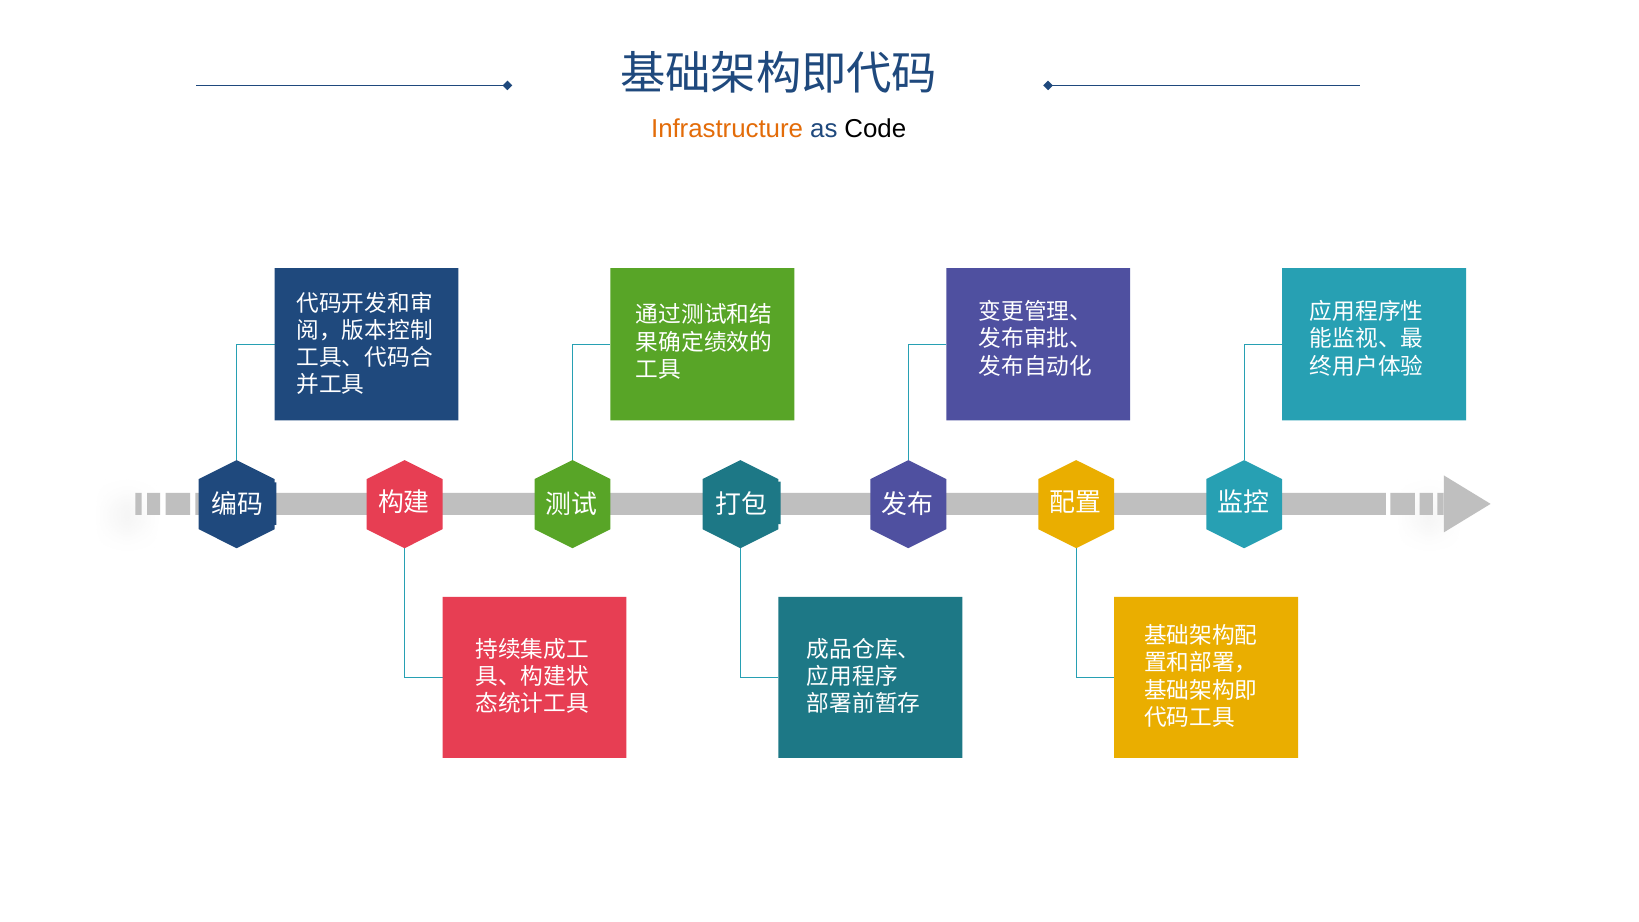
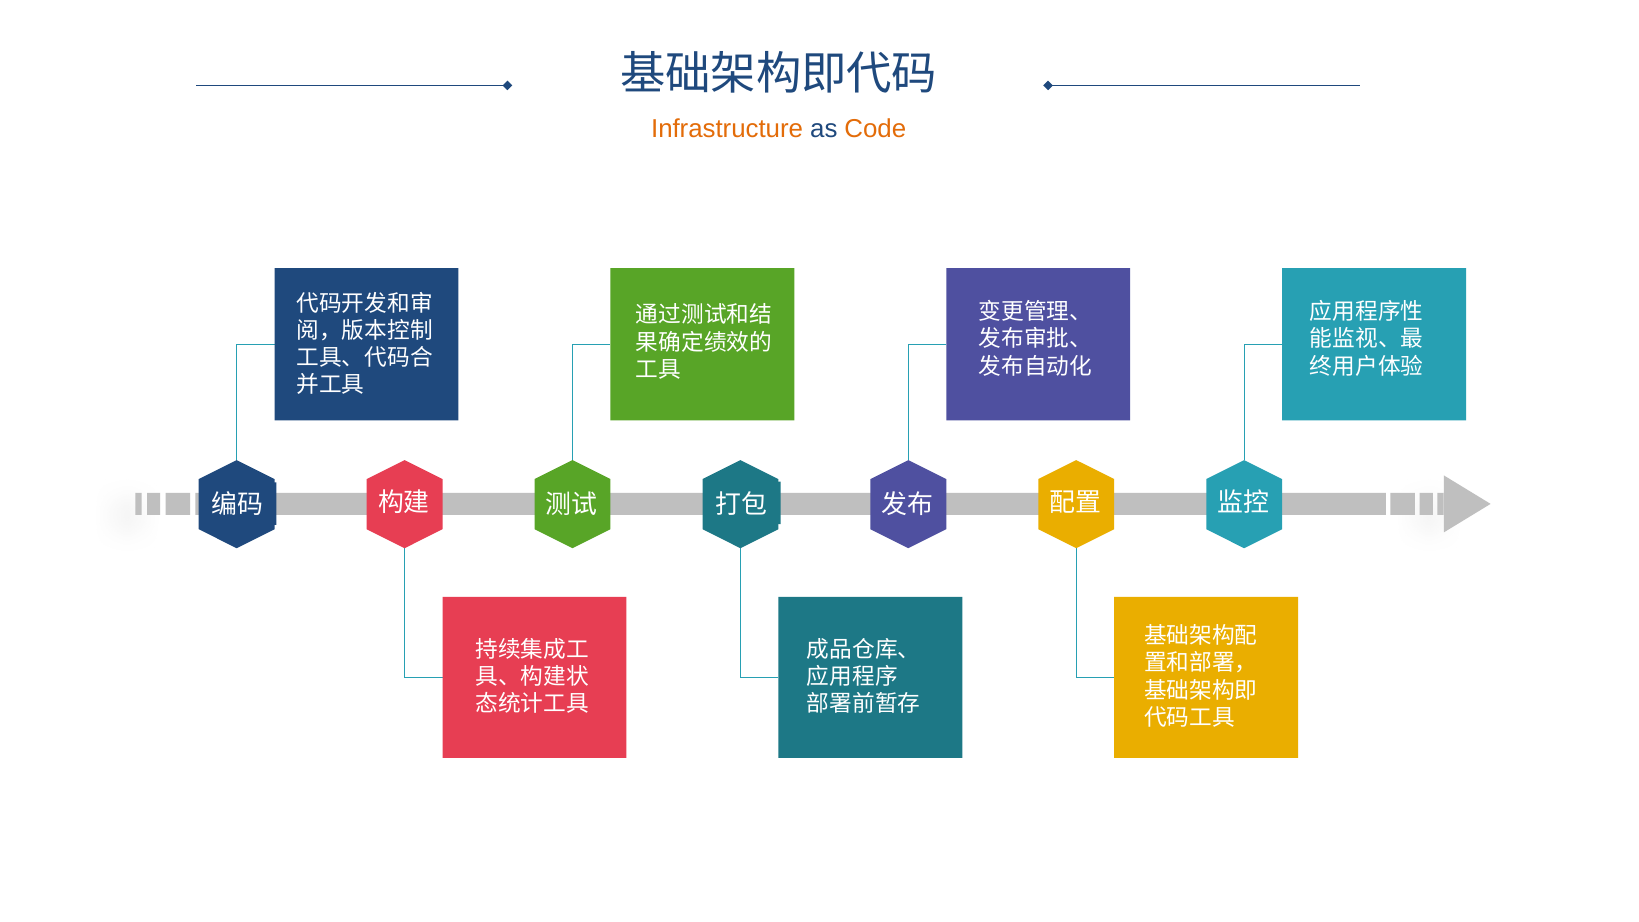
Code colour: black -> orange
